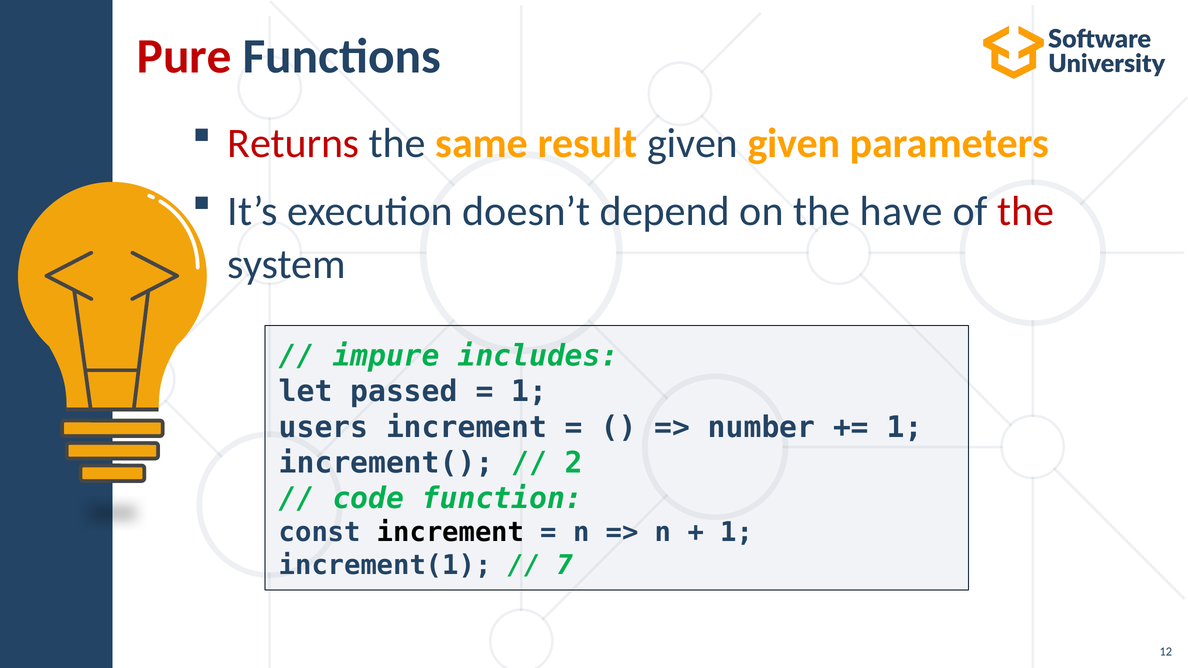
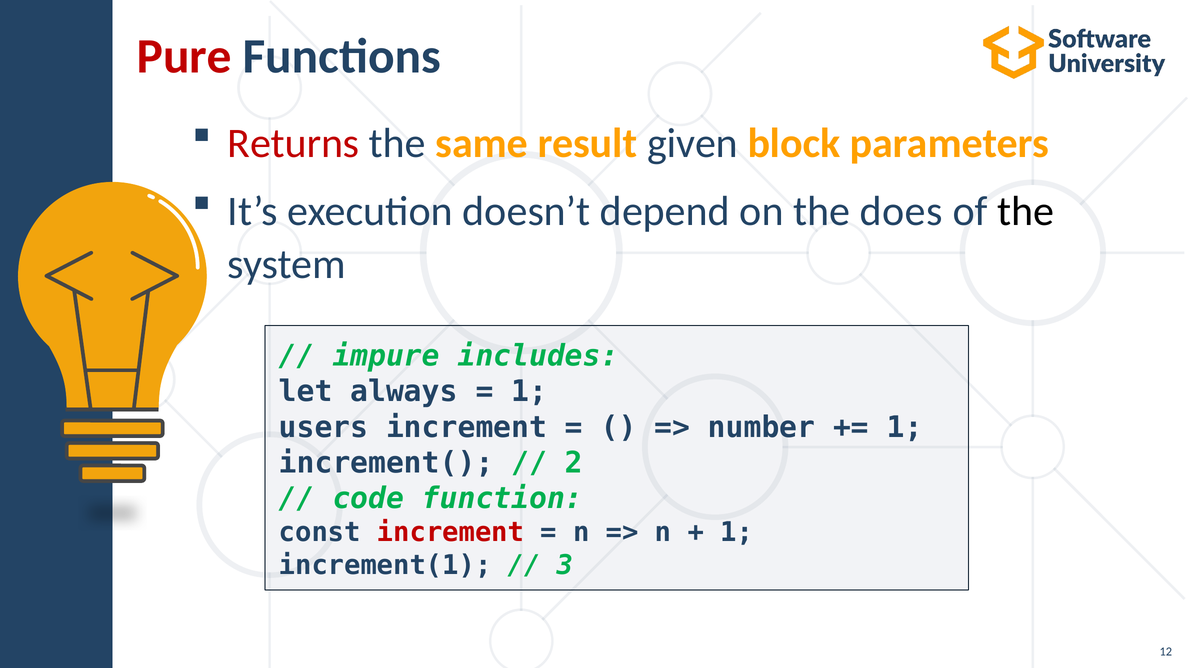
given given: given -> block
have: have -> does
the at (1026, 211) colour: red -> black
passed: passed -> always
increment at (451, 533) colour: black -> red
7: 7 -> 3
